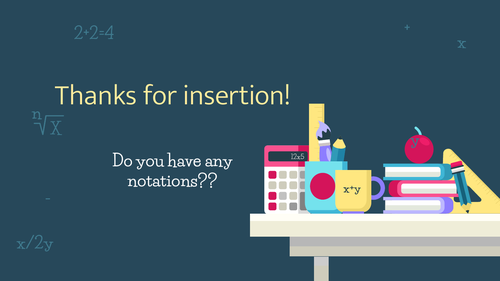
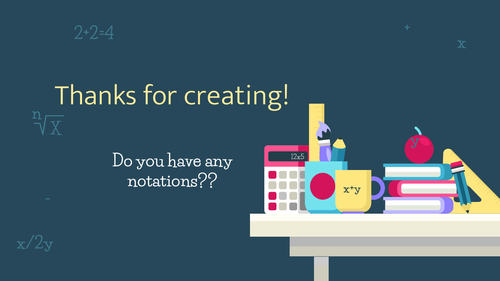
insertion: insertion -> creating
